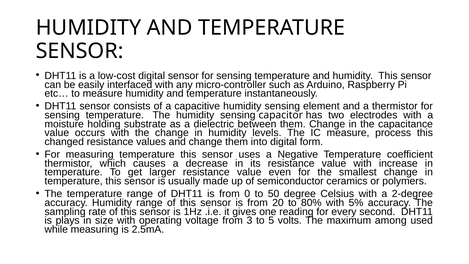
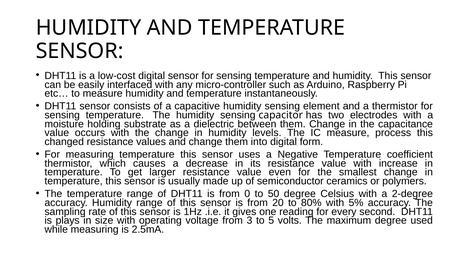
maximum among: among -> degree
